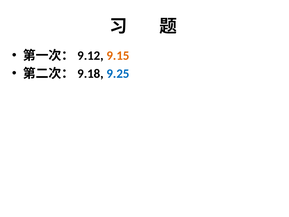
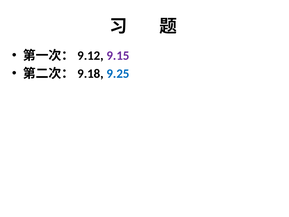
9.15 colour: orange -> purple
